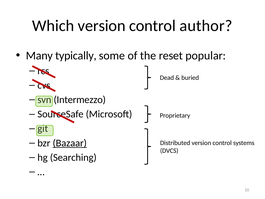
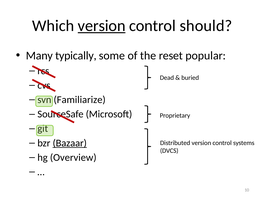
version at (102, 26) underline: none -> present
author: author -> should
Intermezzo: Intermezzo -> Familiarize
Searching: Searching -> Overview
